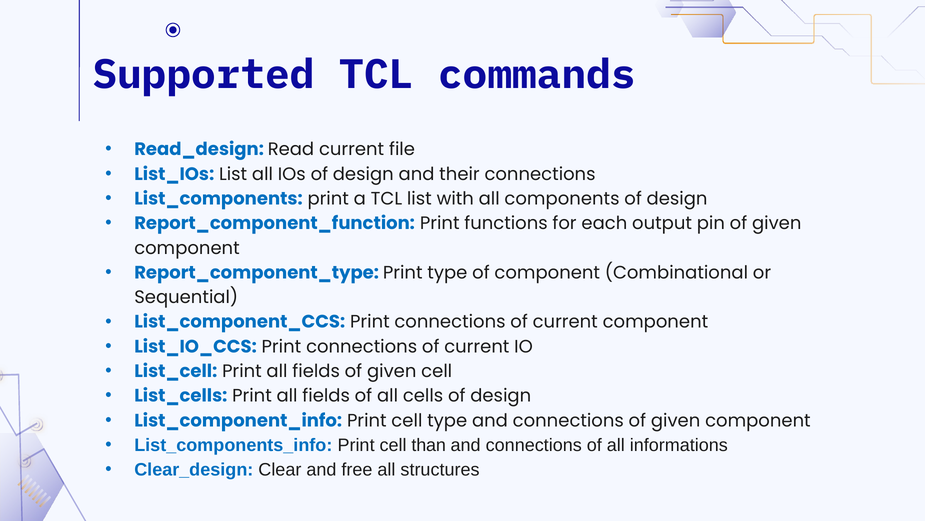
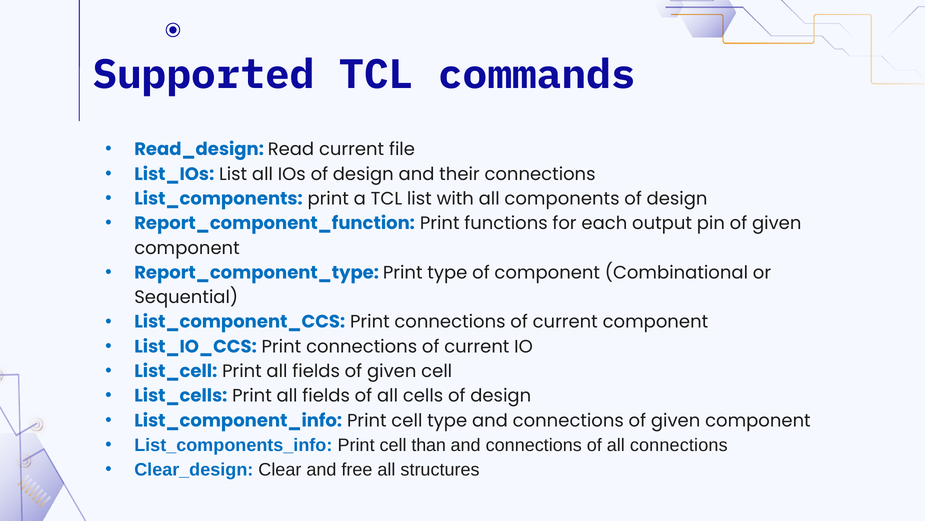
all informations: informations -> connections
